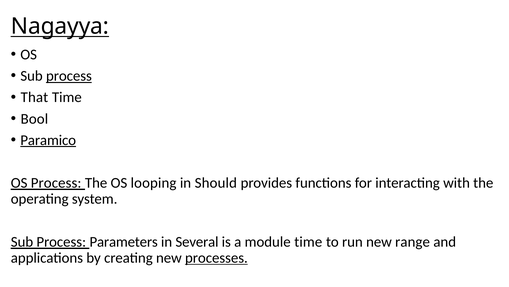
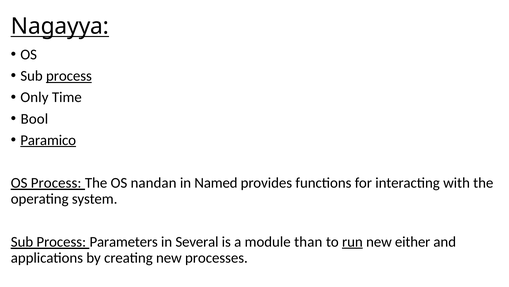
That: That -> Only
looping: looping -> nandan
Should: Should -> Named
module time: time -> than
run underline: none -> present
range: range -> either
processes underline: present -> none
